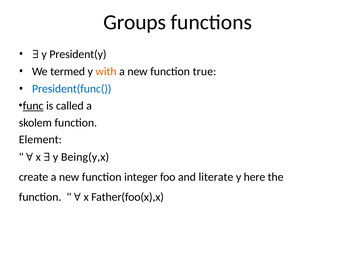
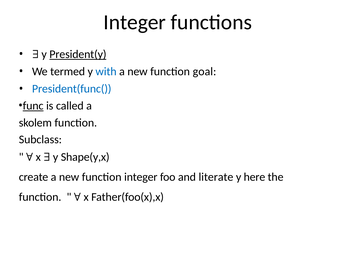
Groups at (135, 22): Groups -> Integer
President(y underline: none -> present
with colour: orange -> blue
true: true -> goal
Element: Element -> Subclass
Being(y,x: Being(y,x -> Shape(y,x
